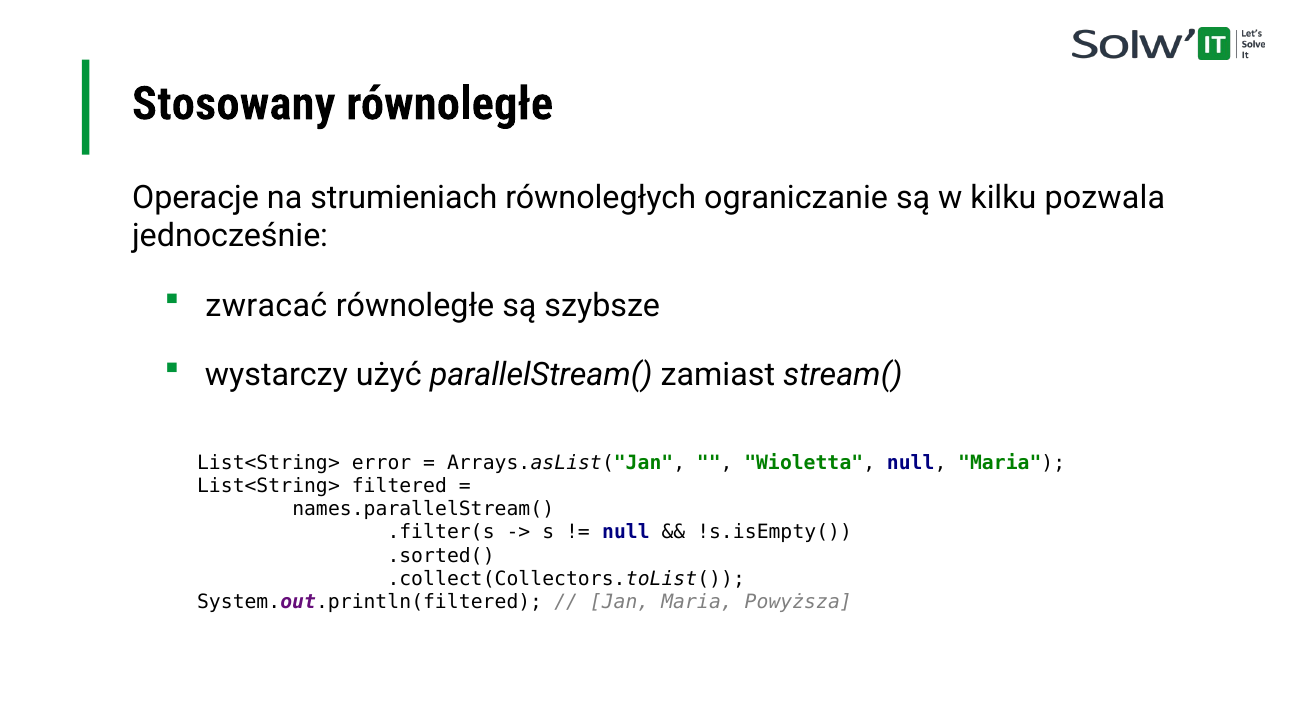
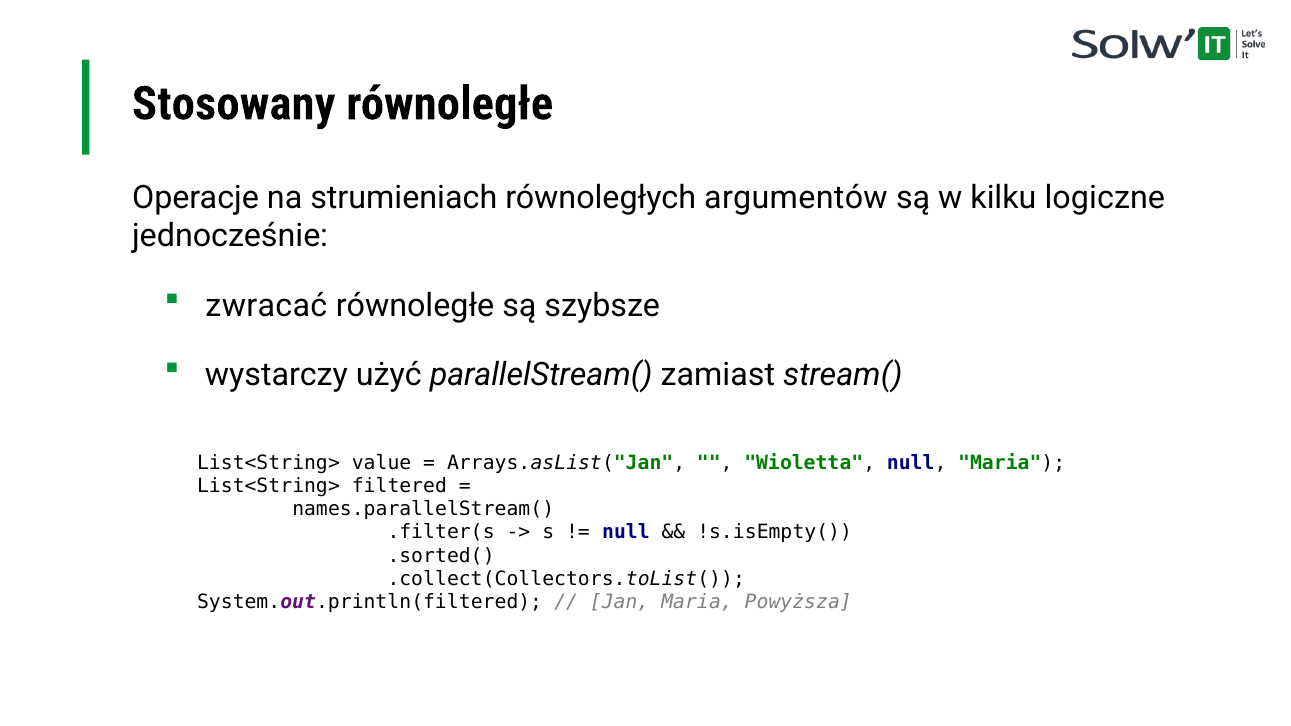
ograniczanie: ograniczanie -> argumentów
pozwala: pozwala -> logiczne
error: error -> value
